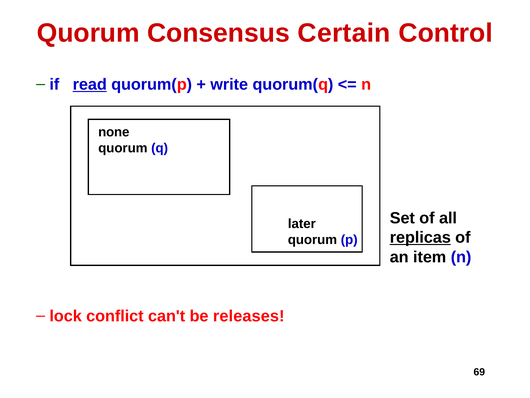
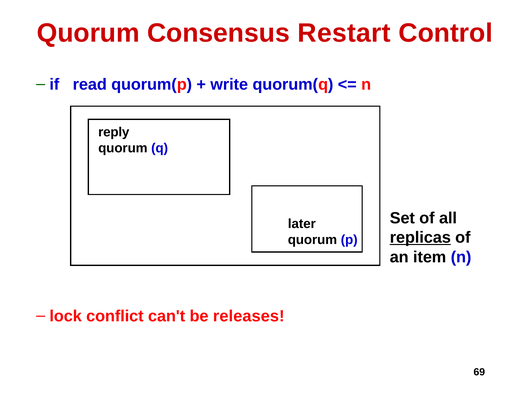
Certain: Certain -> Restart
read underline: present -> none
none: none -> reply
